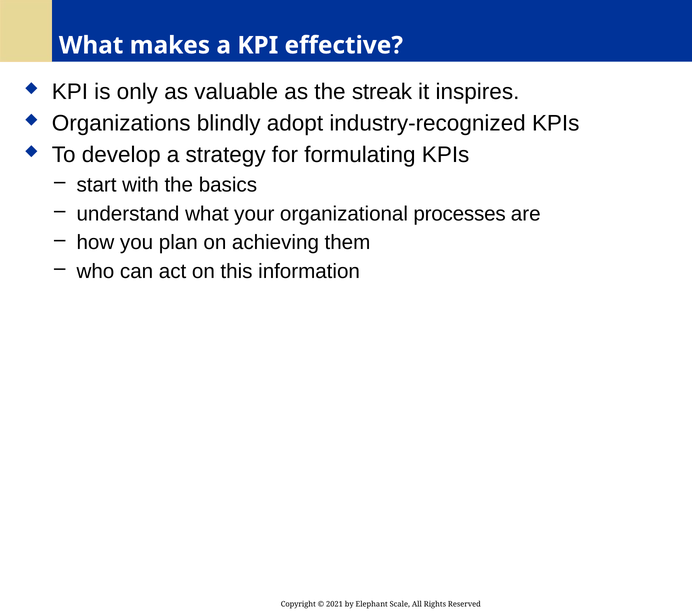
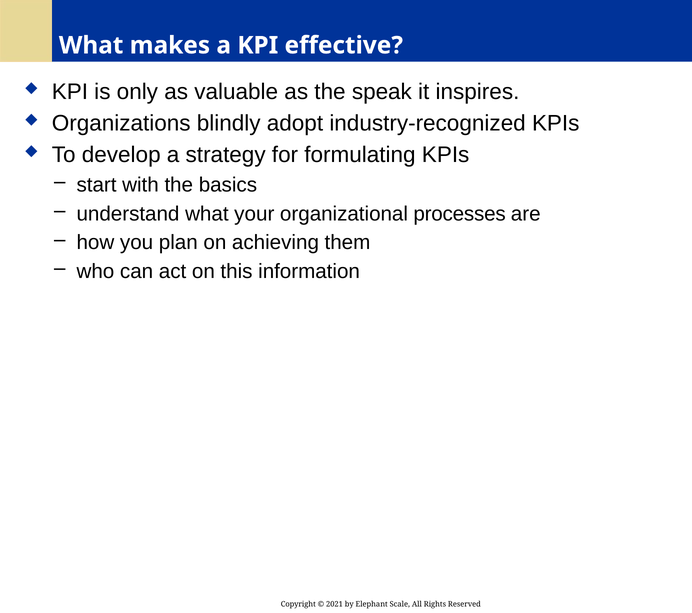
streak: streak -> speak
